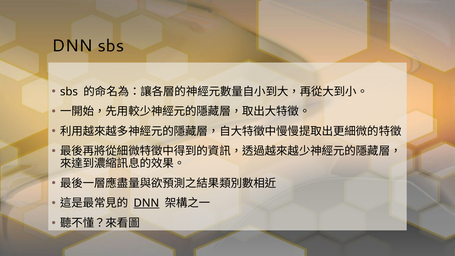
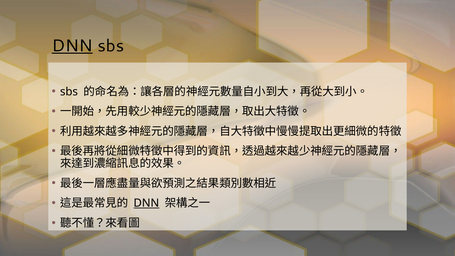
DNN at (72, 46) underline: none -> present
